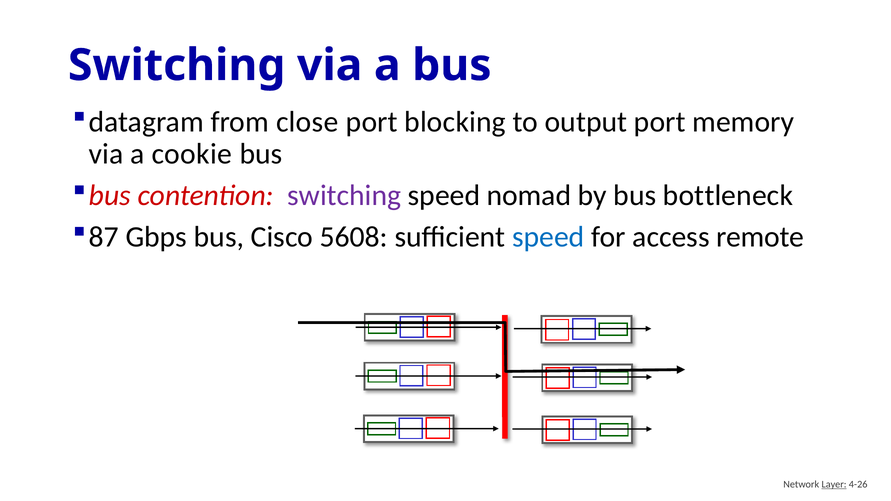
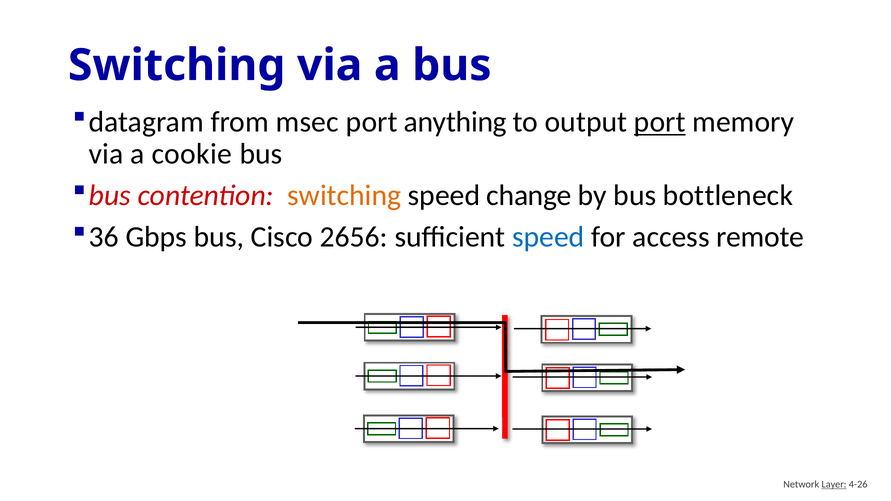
close: close -> msec
blocking: blocking -> anything
port at (660, 122) underline: none -> present
switching at (344, 195) colour: purple -> orange
nomad: nomad -> change
87: 87 -> 36
5608: 5608 -> 2656
